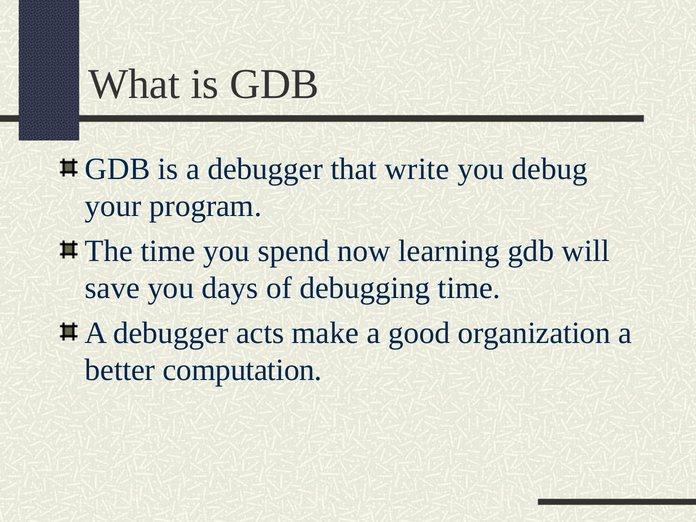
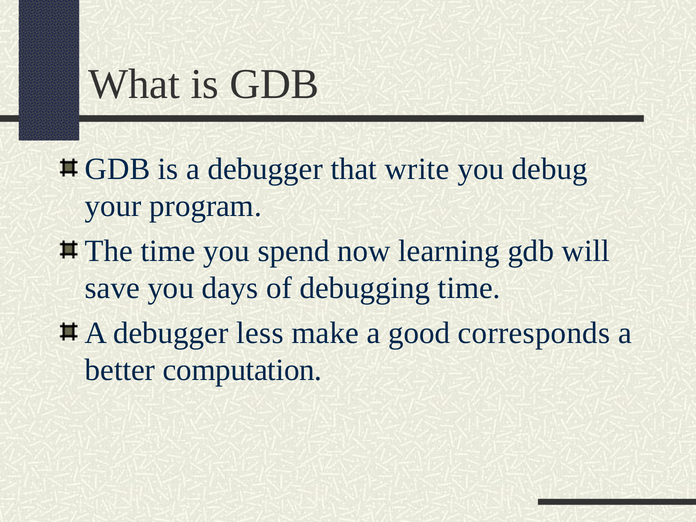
acts: acts -> less
organization: organization -> corresponds
